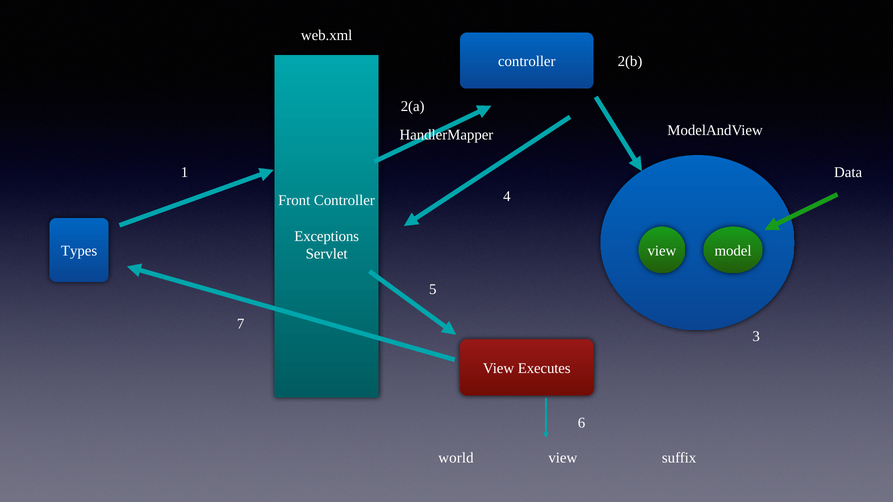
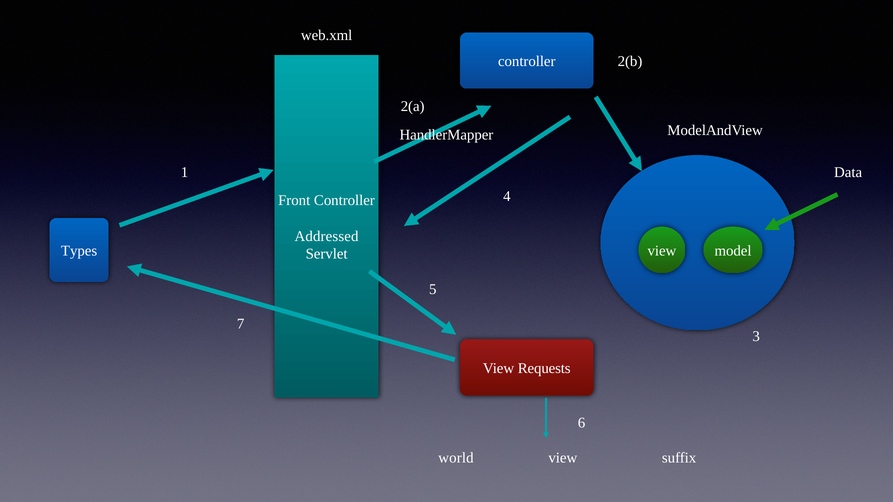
Exceptions: Exceptions -> Addressed
Executes: Executes -> Requests
